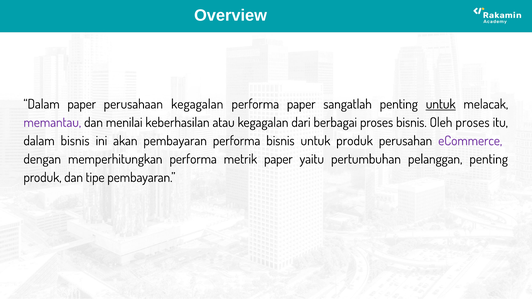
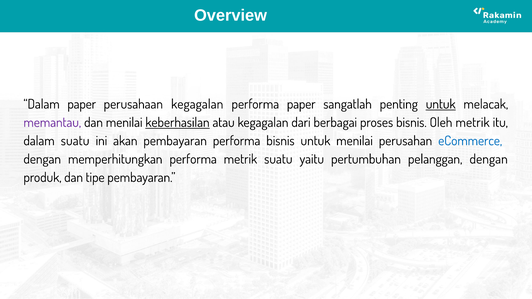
keberhasilan underline: none -> present
Oleh proses: proses -> metrik
dalam bisnis: bisnis -> suatu
untuk produk: produk -> menilai
eCommerce colour: purple -> blue
metrik paper: paper -> suatu
pelanggan penting: penting -> dengan
